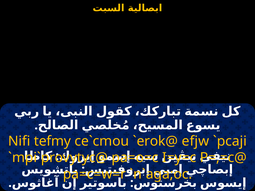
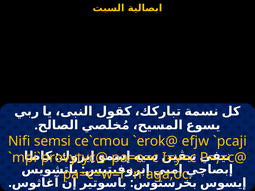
tefmy: tefmy -> semsi
